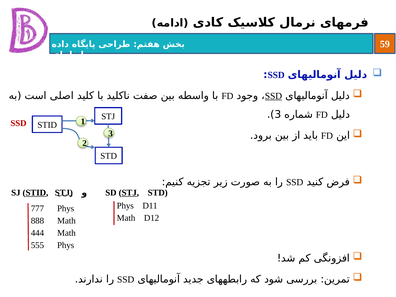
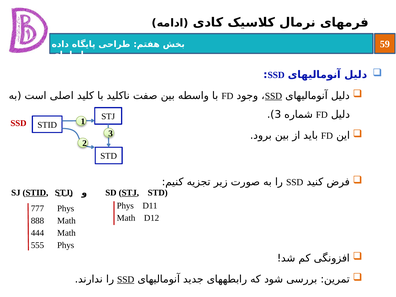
SSD at (126, 279) underline: none -> present
